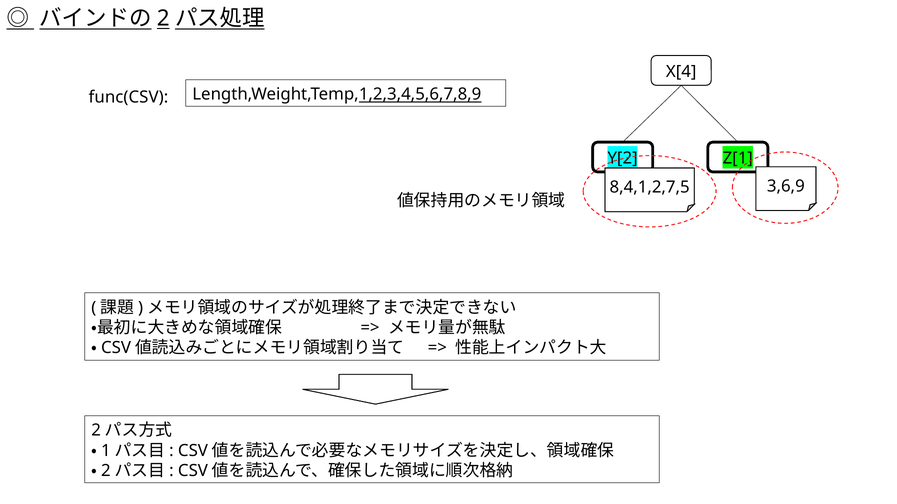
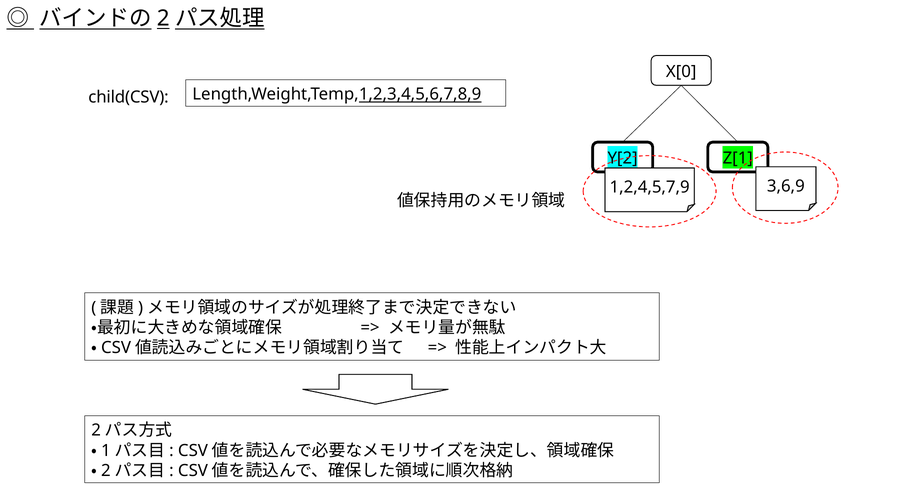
X[4: X[4 -> X[0
func(CSV: func(CSV -> child(CSV
8,4,1,2,7,5: 8,4,1,2,7,5 -> 1,2,4,5,7,9
